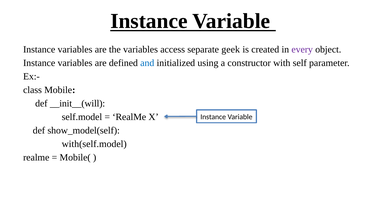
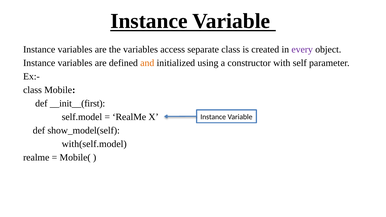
separate geek: geek -> class
and colour: blue -> orange
__init__(will: __init__(will -> __init__(first
